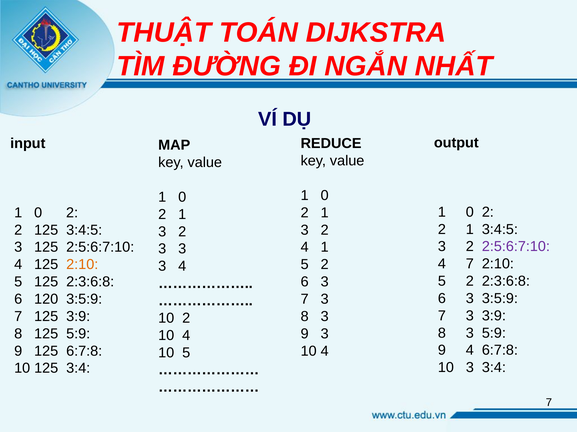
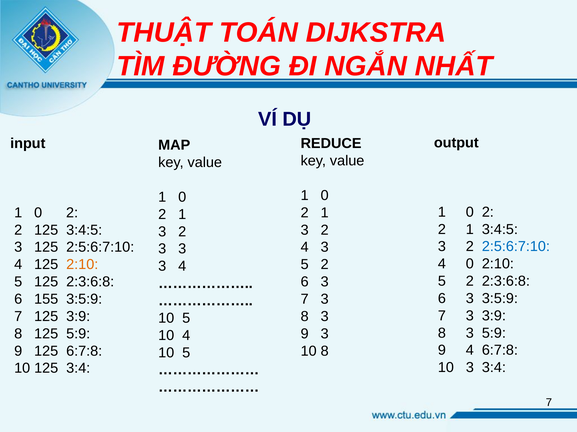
2:5:6:7:10 at (516, 247) colour: purple -> blue
4 1: 1 -> 3
4 7: 7 -> 0
120: 120 -> 155
2 at (186, 319): 2 -> 5
4 at (325, 352): 4 -> 8
